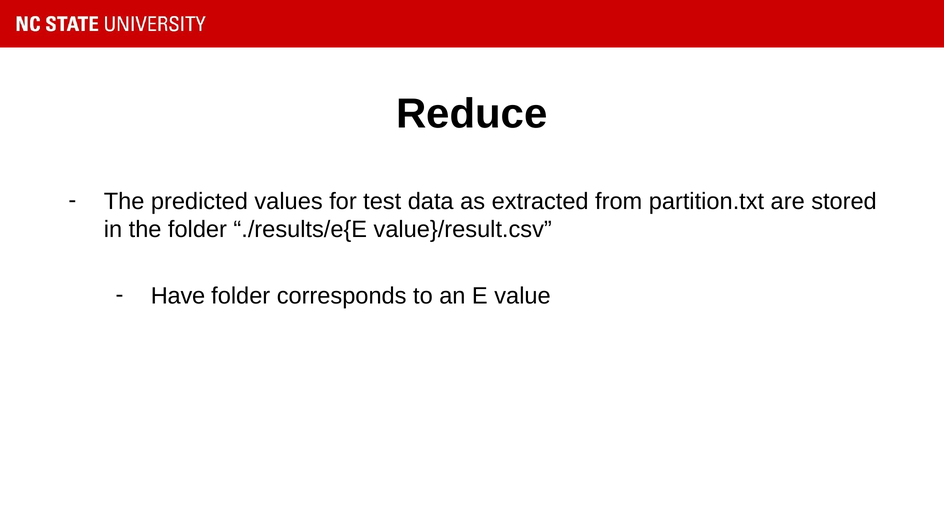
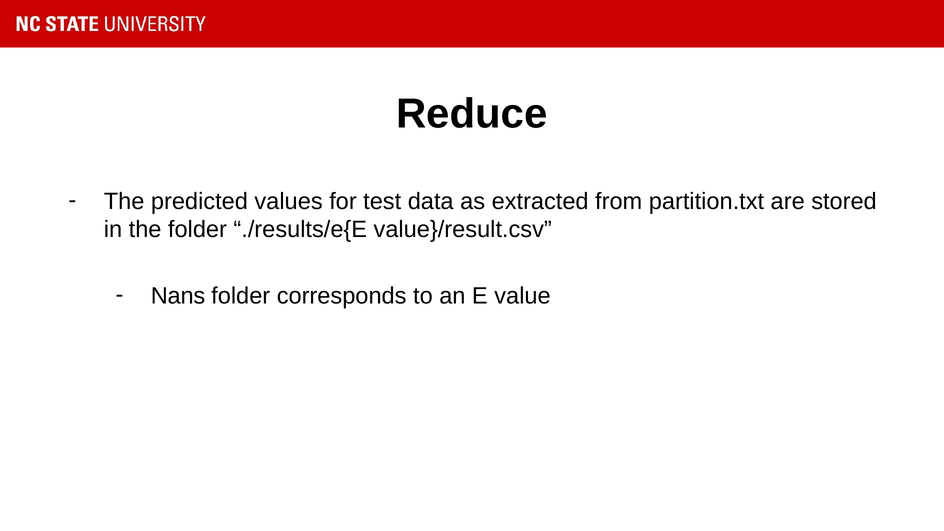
Have: Have -> Nans
